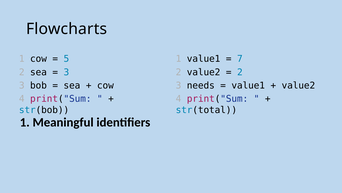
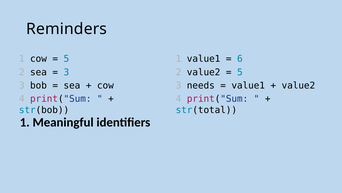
Flowcharts: Flowcharts -> Reminders
7: 7 -> 6
2 at (240, 72): 2 -> 5
